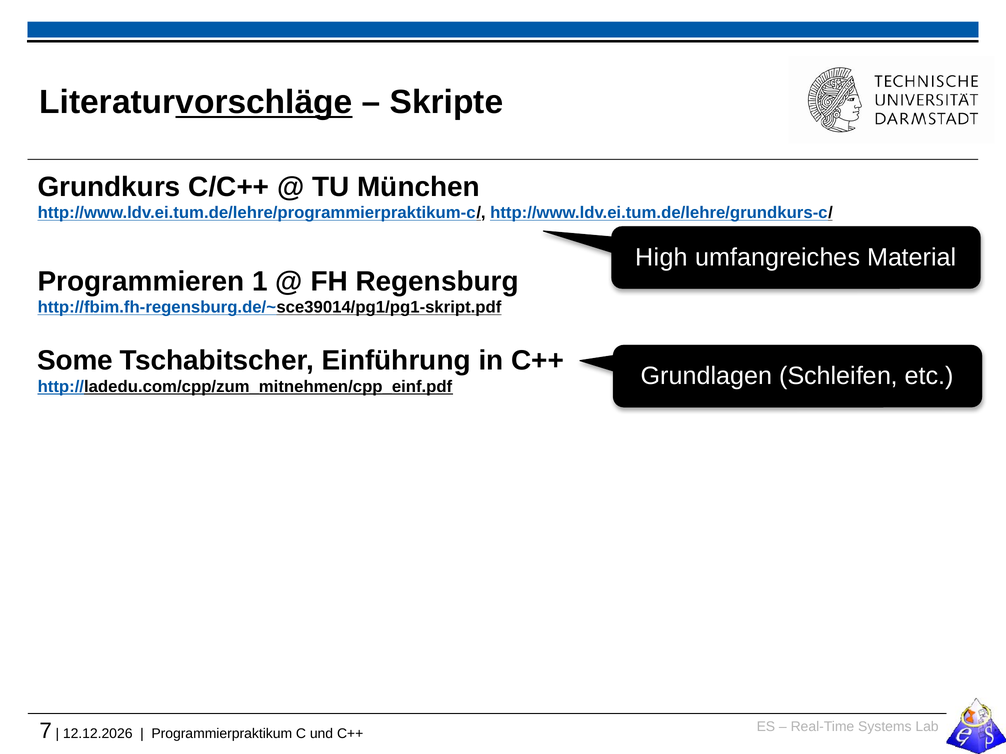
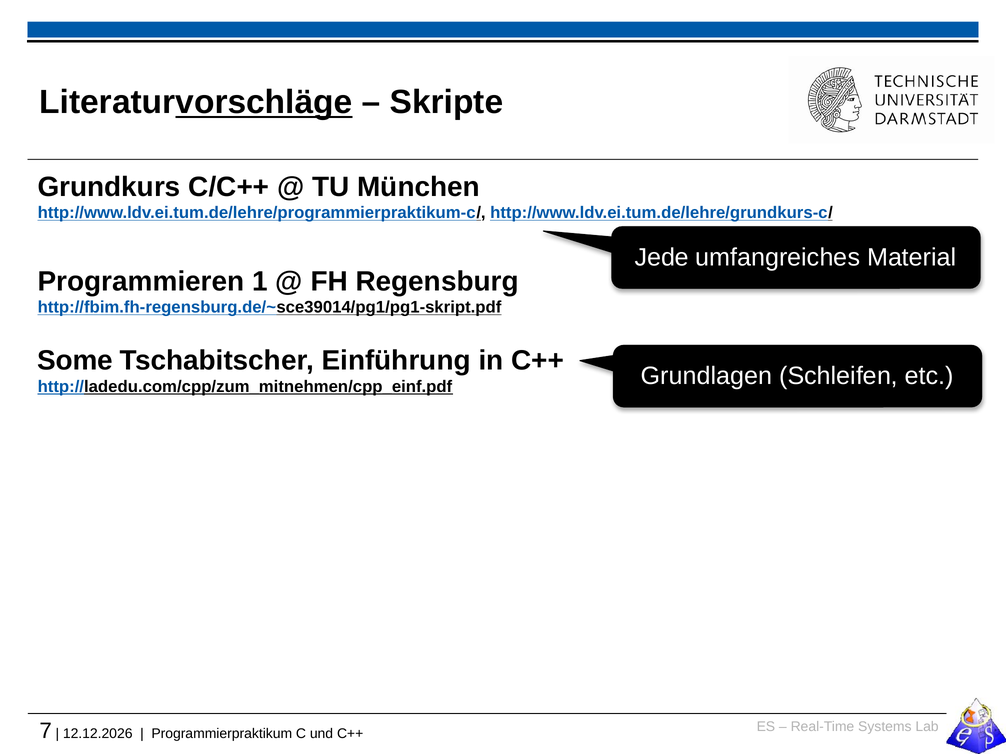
High: High -> Jede
